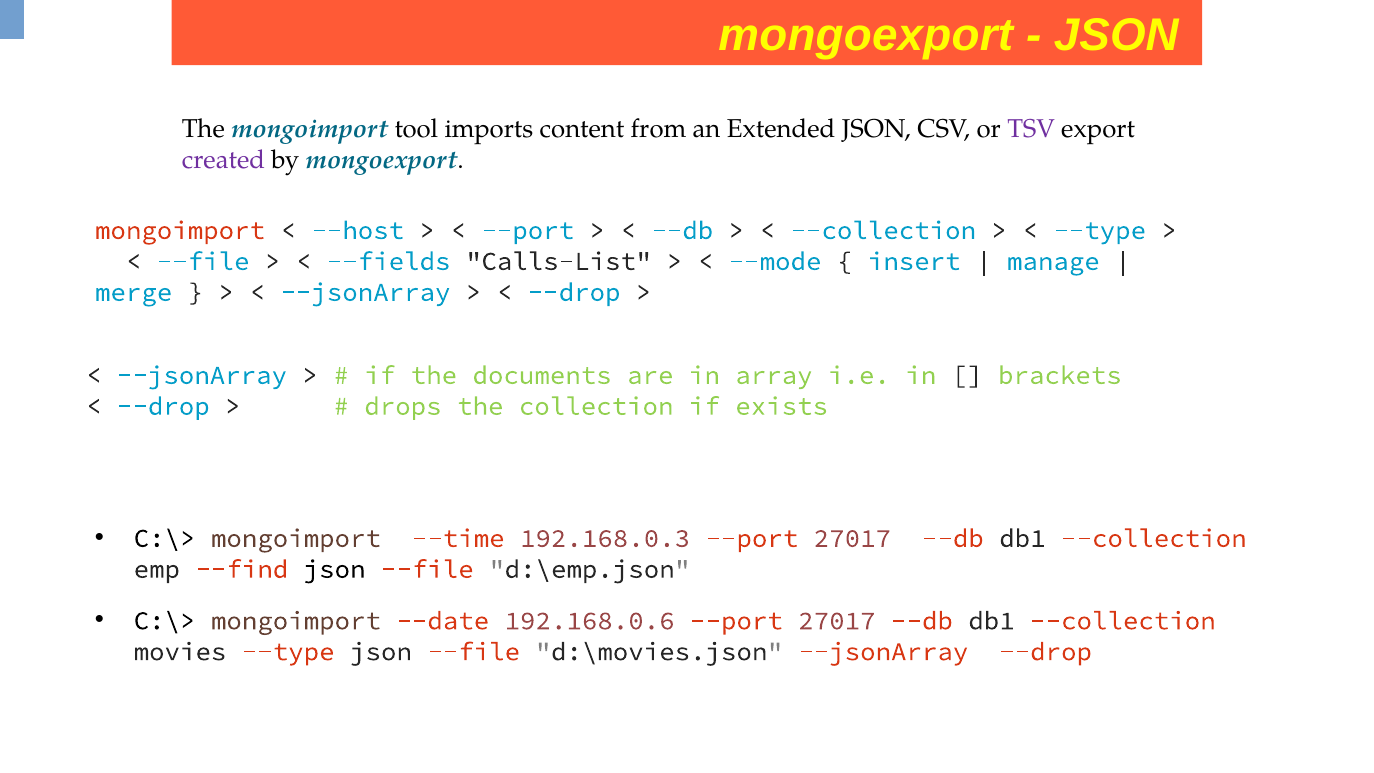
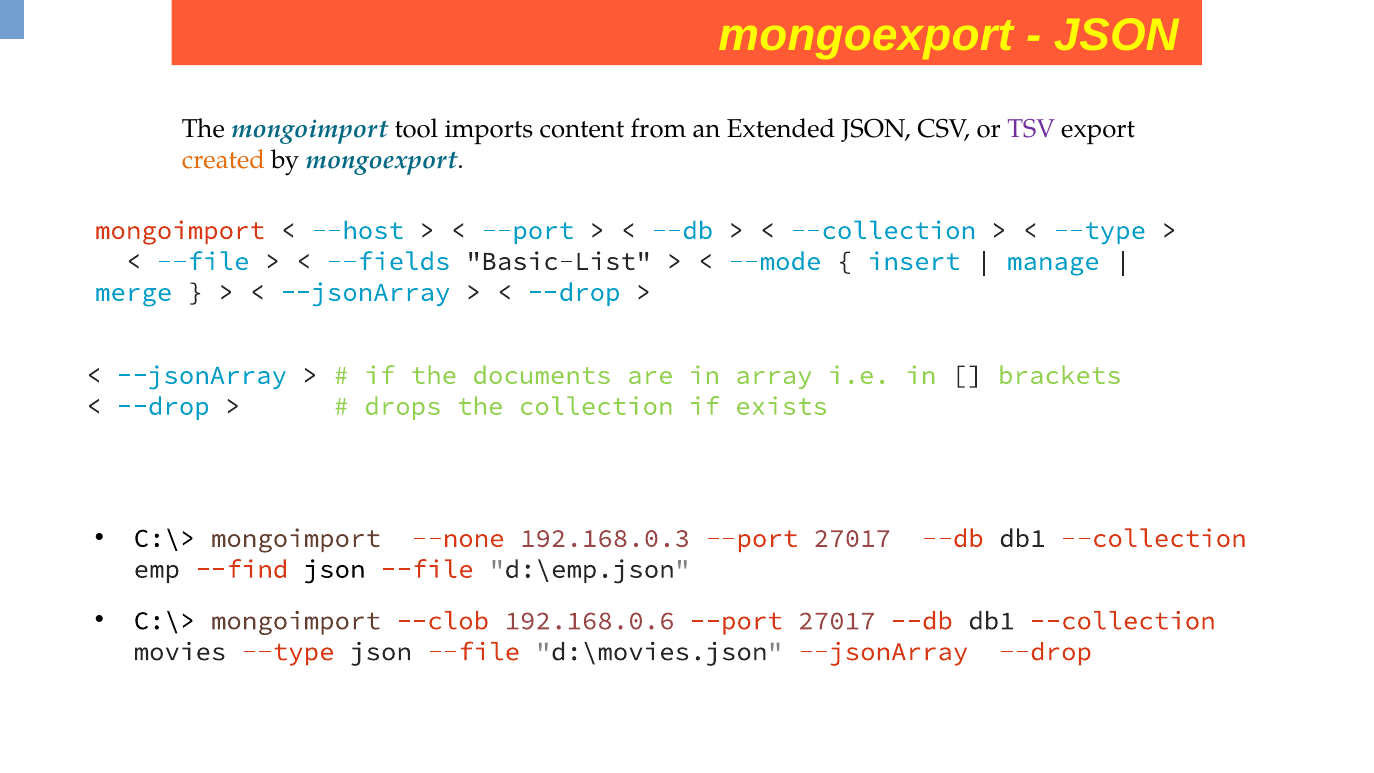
created colour: purple -> orange
Calls-List: Calls-List -> Basic-List
--time: --time -> --none
--date: --date -> --clob
